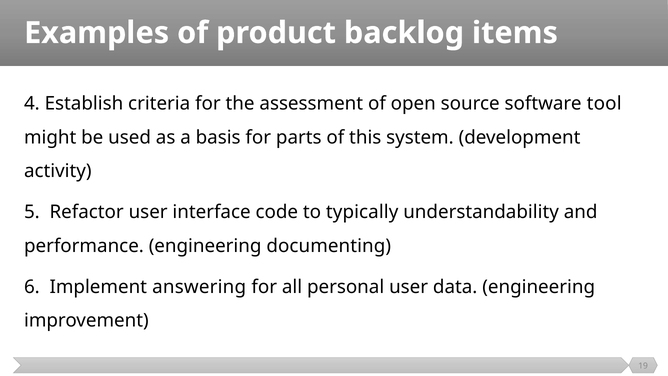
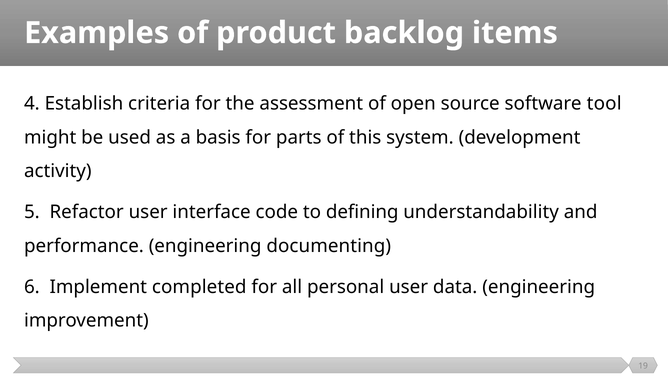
typically: typically -> defining
answering: answering -> completed
